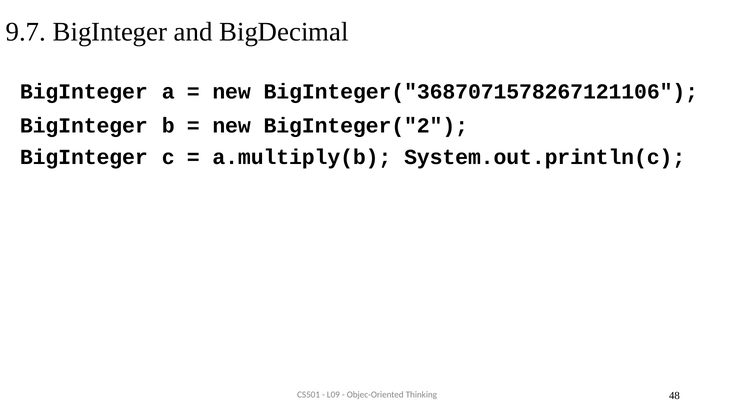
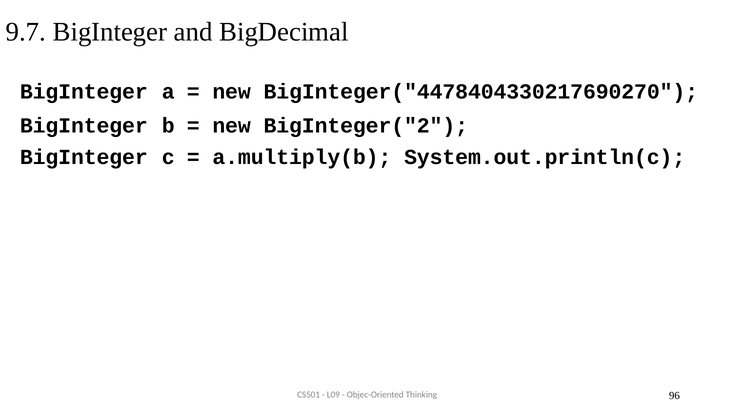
BigInteger("3687071578267121106: BigInteger("3687071578267121106 -> BigInteger("4478404330217690270
48: 48 -> 96
